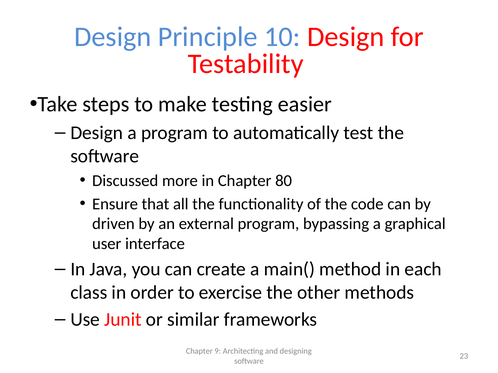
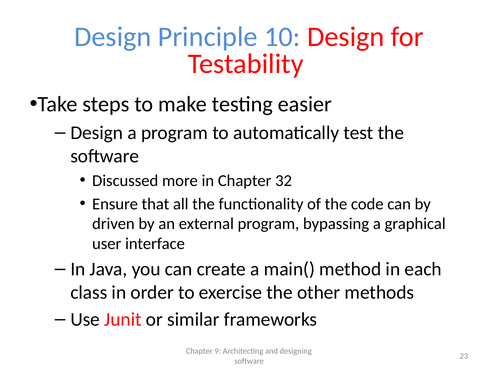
80: 80 -> 32
